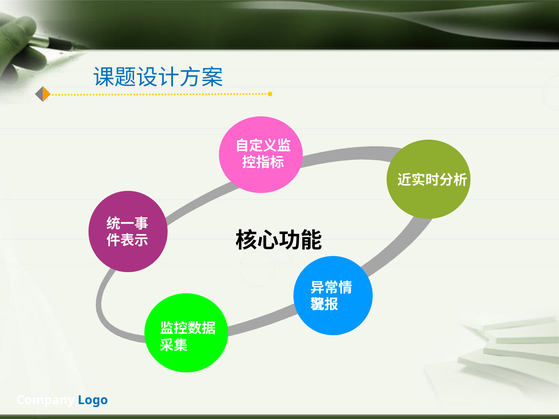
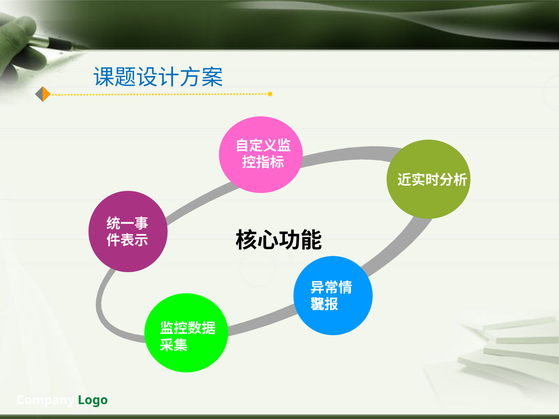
Logo colour: blue -> green
